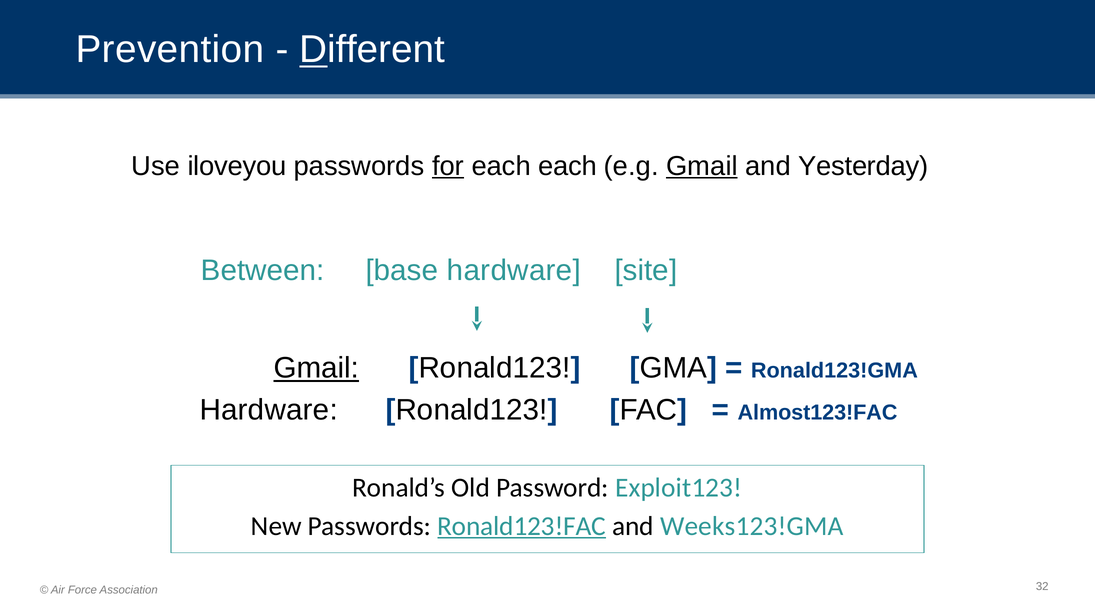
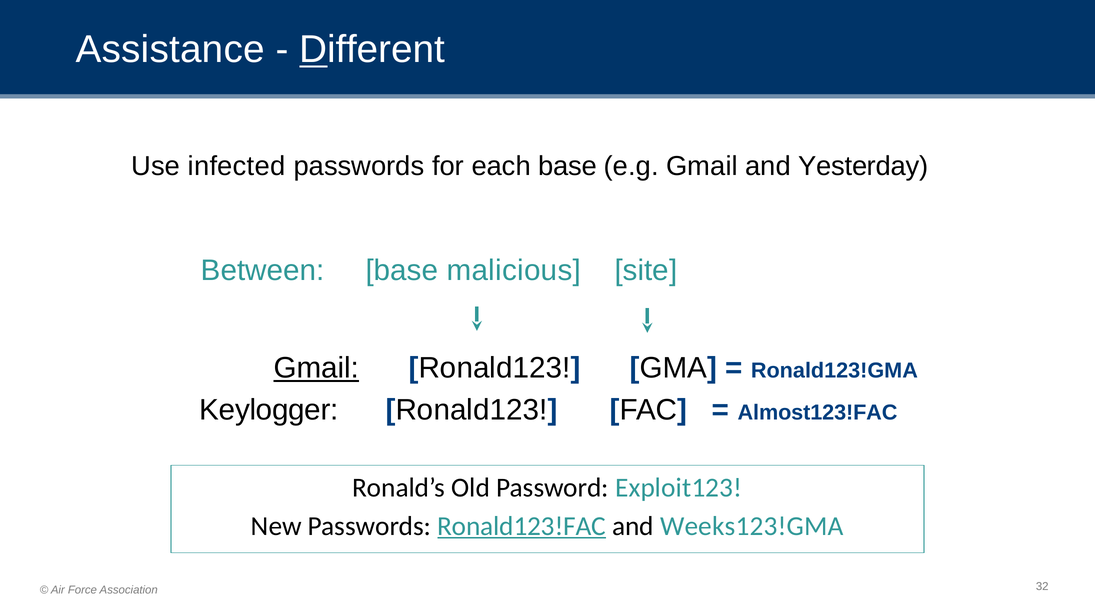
Prevention: Prevention -> Assistance
iloveyou: iloveyou -> infected
for underline: present -> none
each each: each -> base
Gmail at (702, 166) underline: present -> none
base hardware: hardware -> malicious
Hardware at (269, 410): Hardware -> Keylogger
